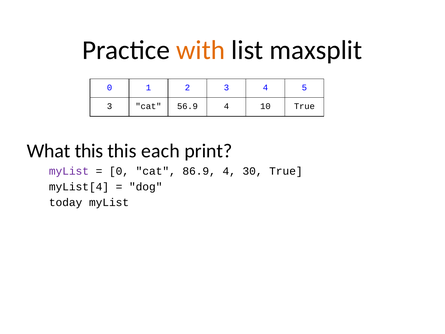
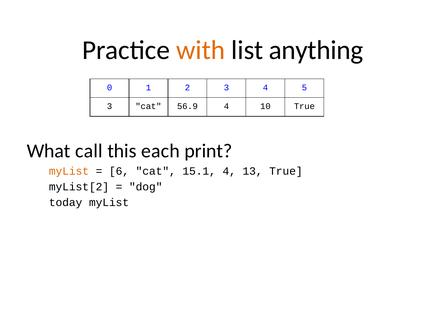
maxsplit: maxsplit -> anything
What this: this -> call
myList at (69, 171) colour: purple -> orange
0 at (119, 171): 0 -> 6
86.9: 86.9 -> 15.1
30: 30 -> 13
myList[4: myList[4 -> myList[2
